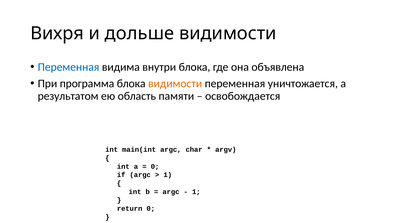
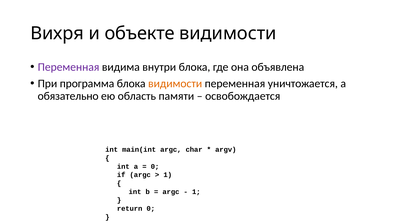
дольше: дольше -> объекте
Переменная at (69, 67) colour: blue -> purple
результатом: результатом -> обязательно
